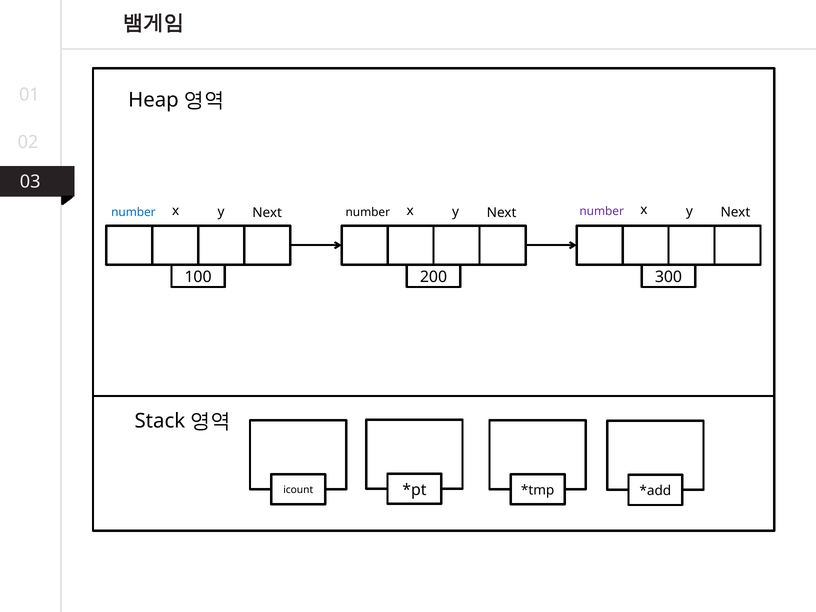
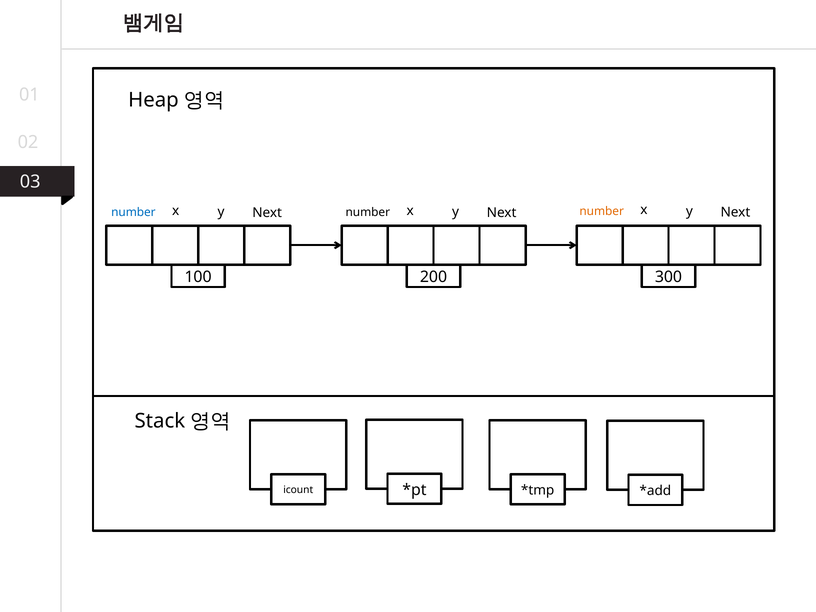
number at (602, 212) colour: purple -> orange
